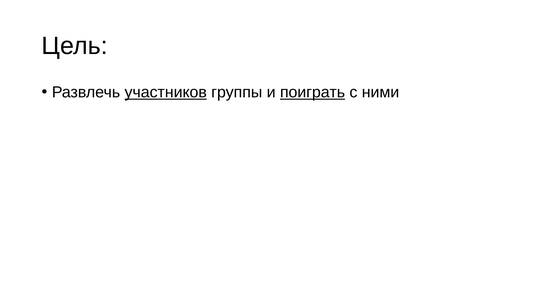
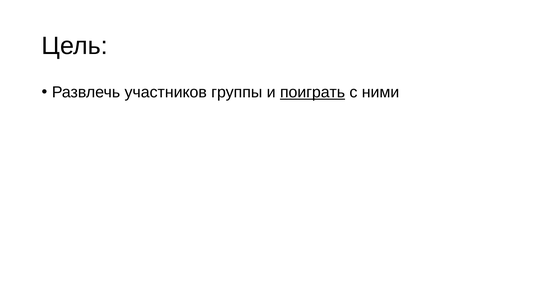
участников underline: present -> none
